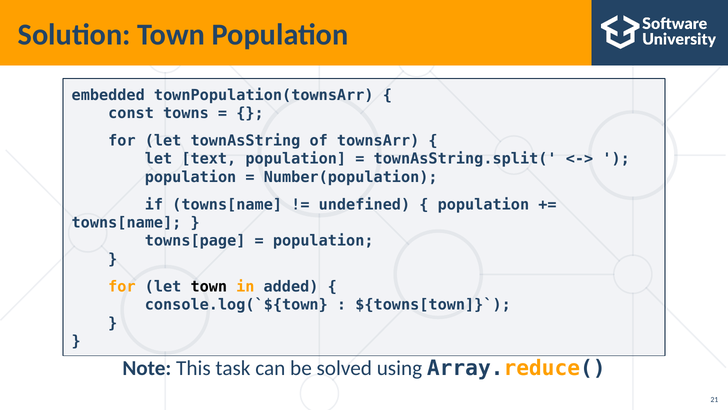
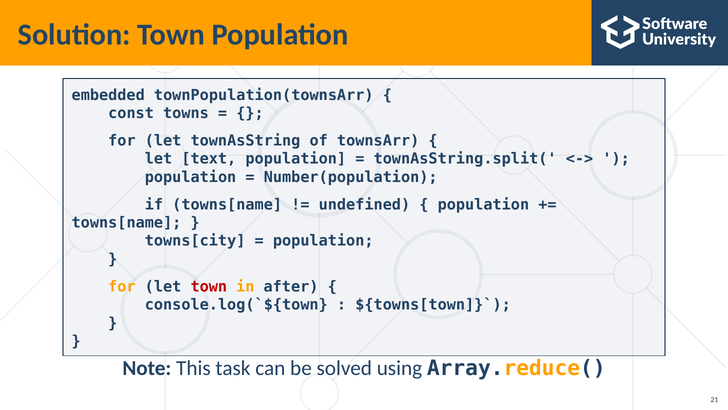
towns[page: towns[page -> towns[city
town at (209, 286) colour: black -> red
added: added -> after
